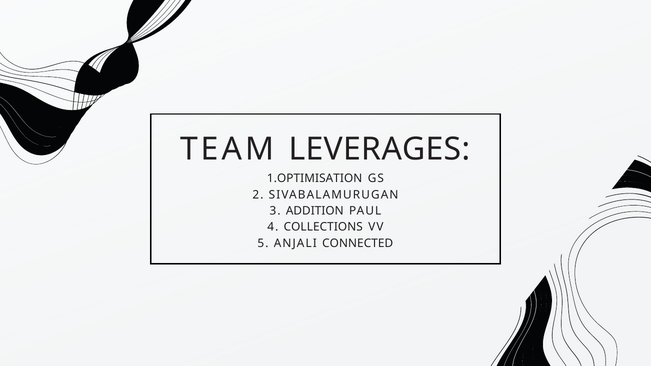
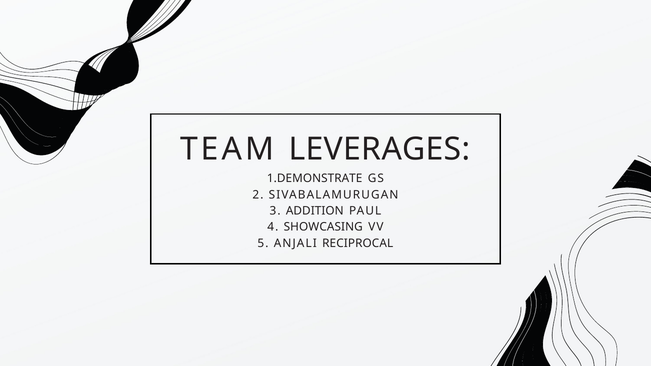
1.OPTIMISATION: 1.OPTIMISATION -> 1.DEMONSTRATE
COLLECTIONS: COLLECTIONS -> SHOWCASING
CONNECTED: CONNECTED -> RECIPROCAL
